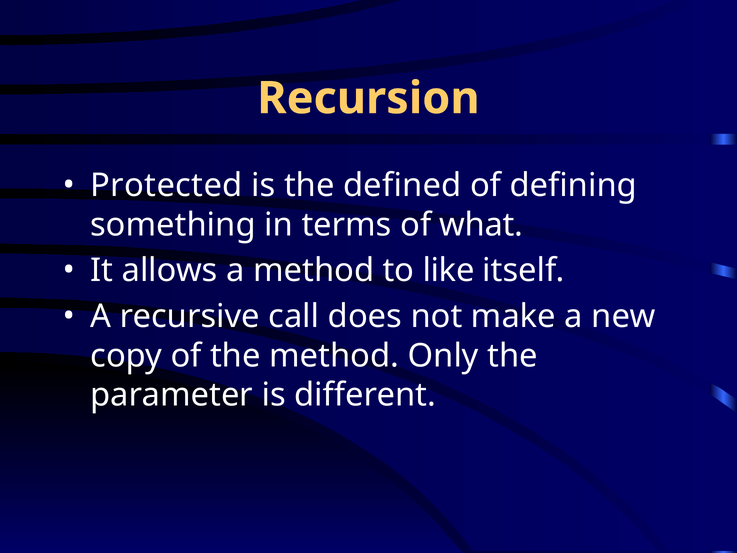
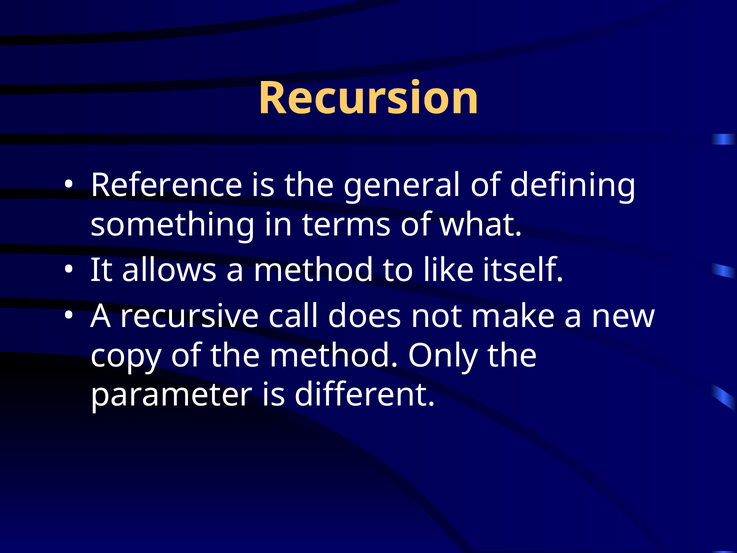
Protected: Protected -> Reference
defined: defined -> general
